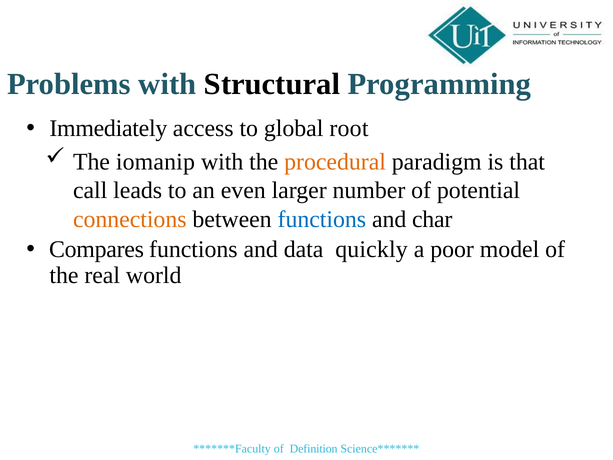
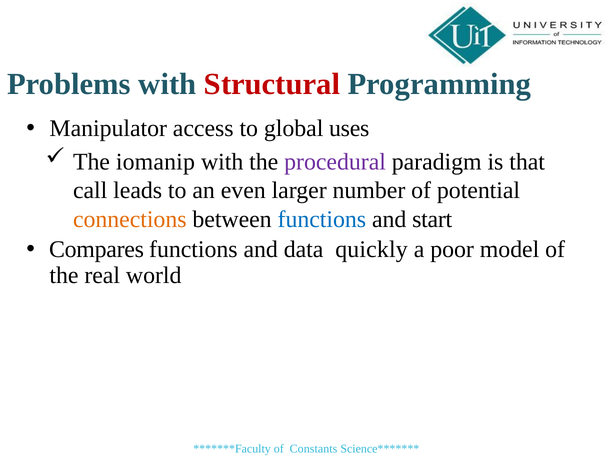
Structural colour: black -> red
Immediately: Immediately -> Manipulator
root: root -> uses
procedural colour: orange -> purple
char: char -> start
Definition: Definition -> Constants
